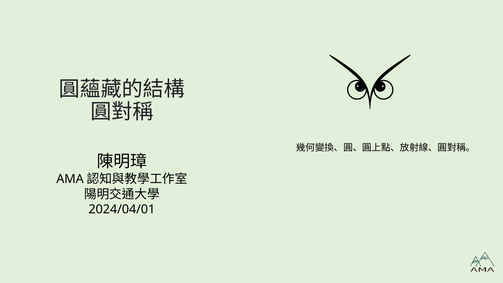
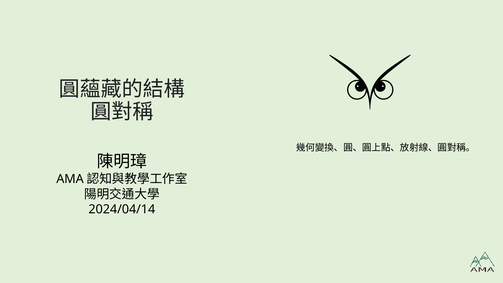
2024/04/01: 2024/04/01 -> 2024/04/14
